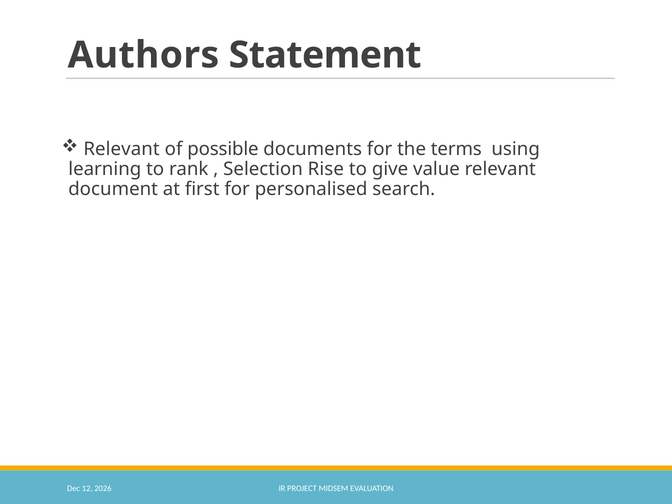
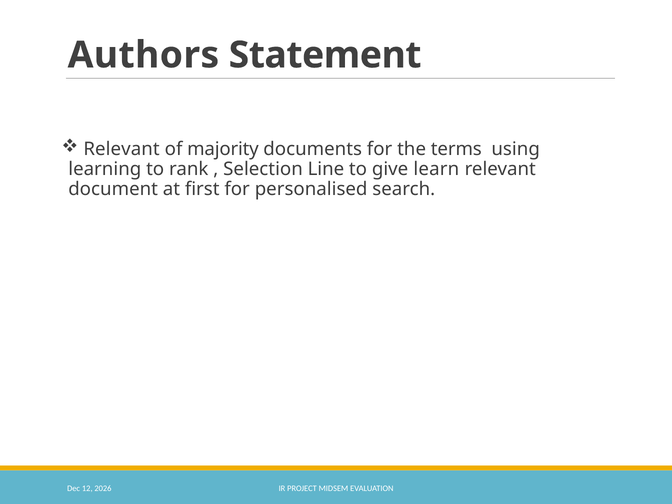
possible: possible -> majority
Rise: Rise -> Line
value: value -> learn
